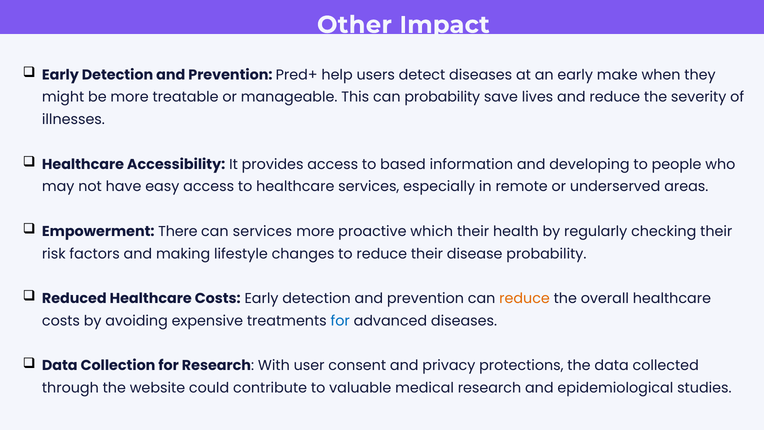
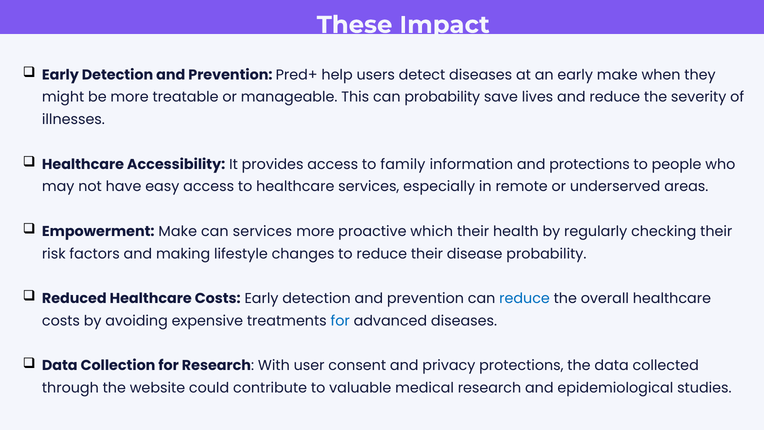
Other: Other -> These
based: based -> family
and developing: developing -> protections
Empowerment There: There -> Make
reduce at (525, 298) colour: orange -> blue
